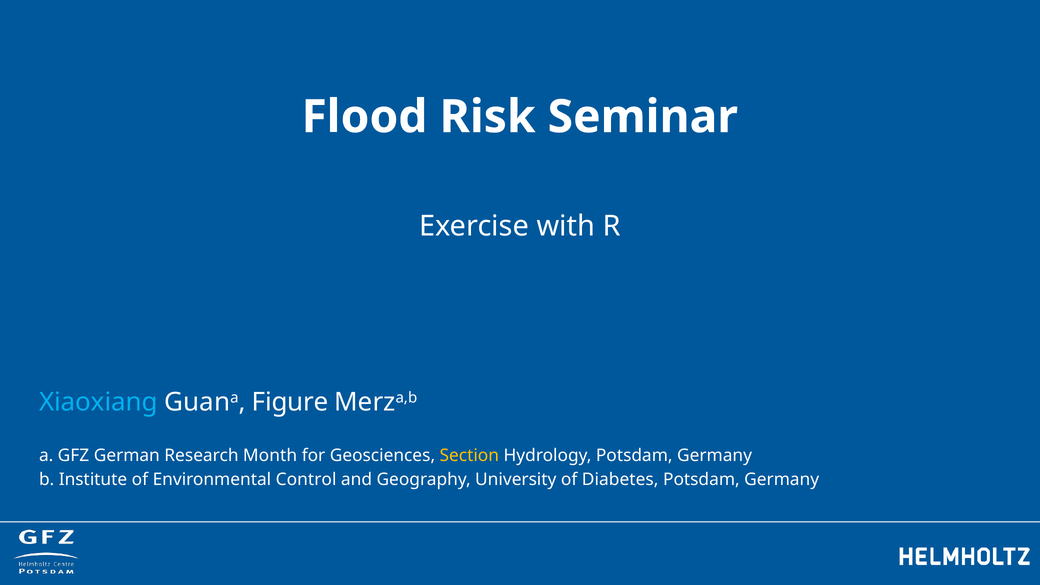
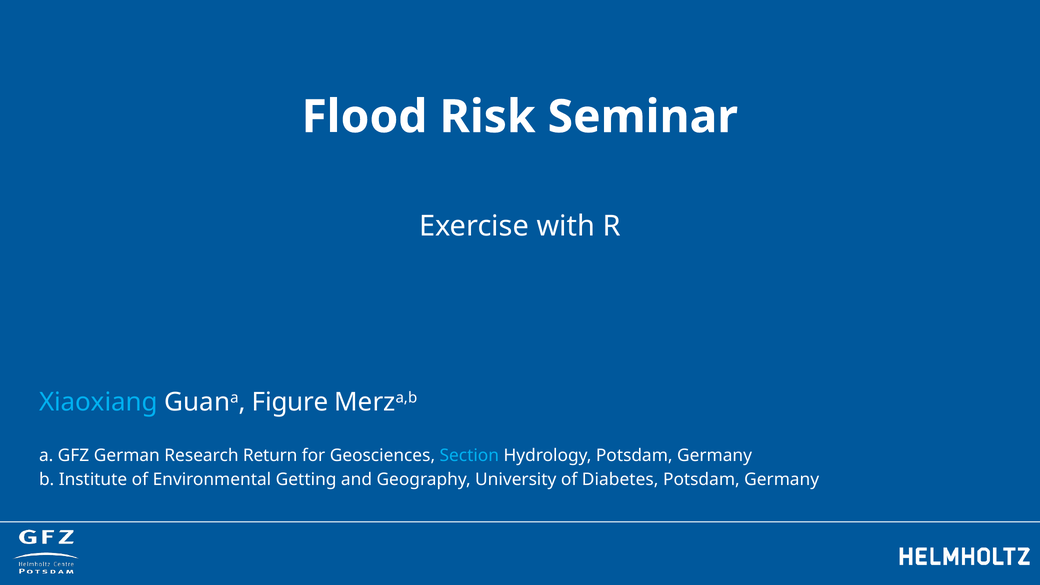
Month: Month -> Return
Section colour: yellow -> light blue
Control: Control -> Getting
